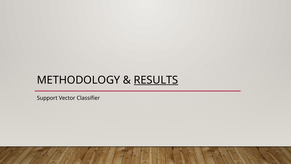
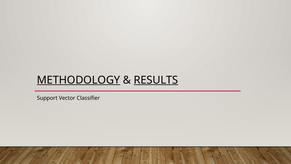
METHODOLOGY underline: none -> present
